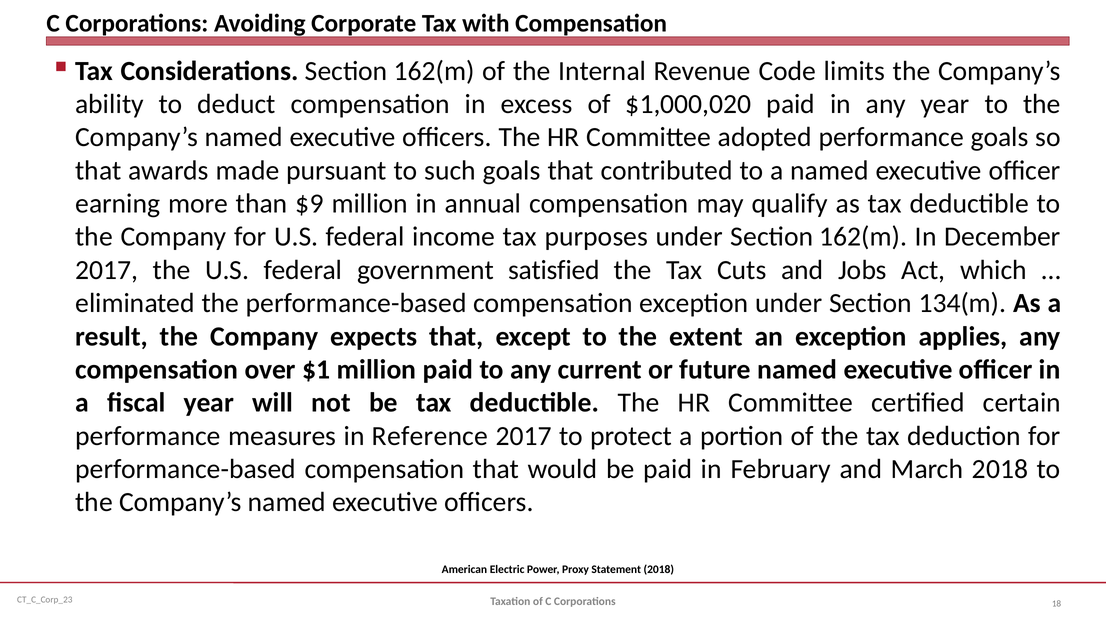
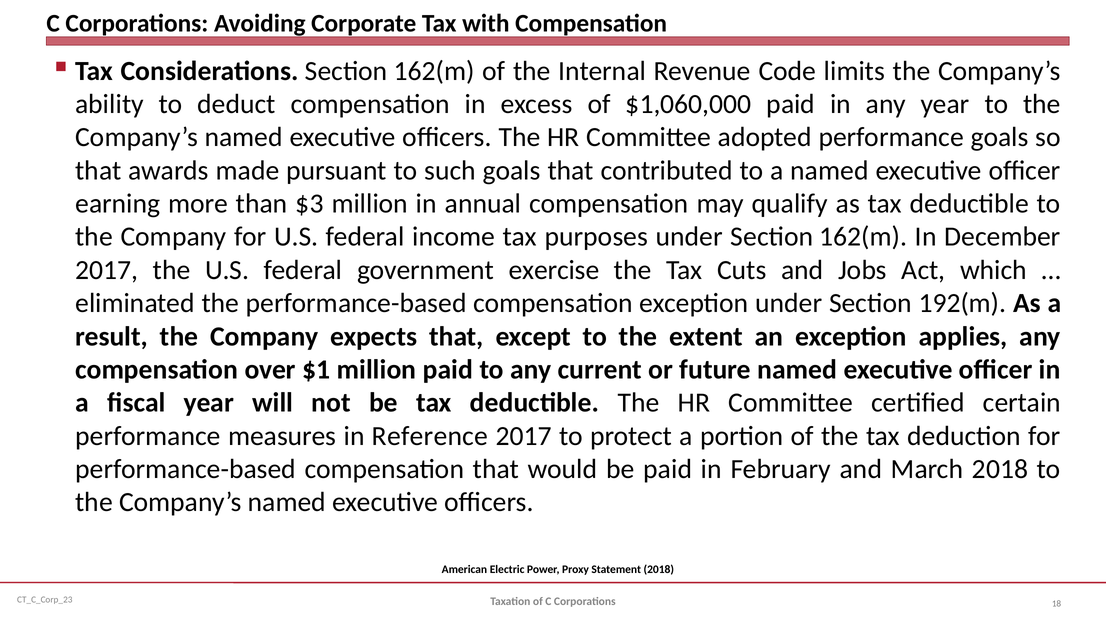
$1,000,020: $1,000,020 -> $1,060,000
$9: $9 -> $3
satisfied: satisfied -> exercise
134(m: 134(m -> 192(m
